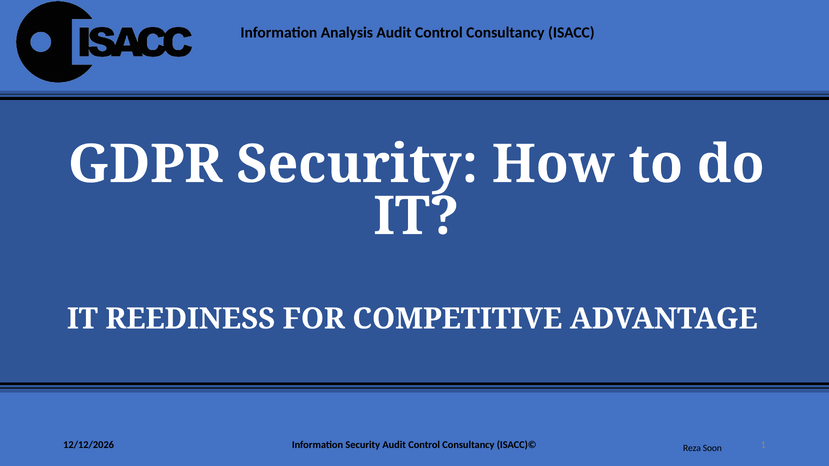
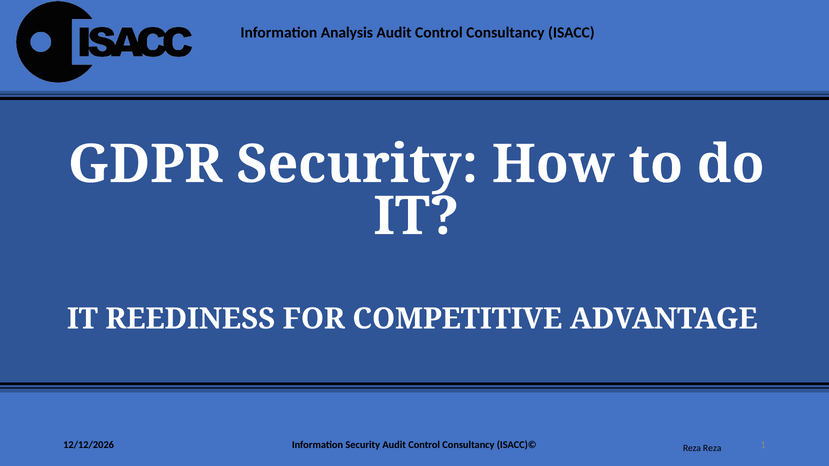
Reza Soon: Soon -> Reza
